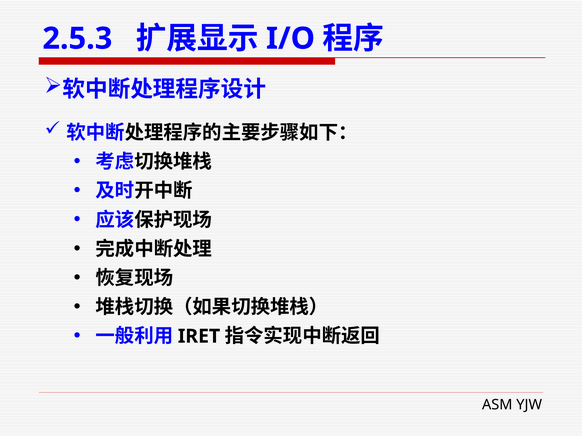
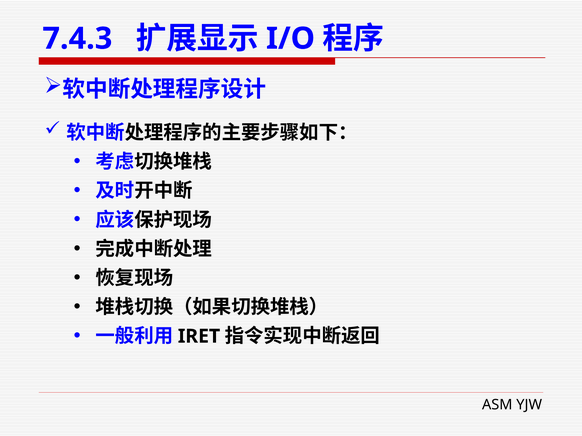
2.5.3: 2.5.3 -> 7.4.3
